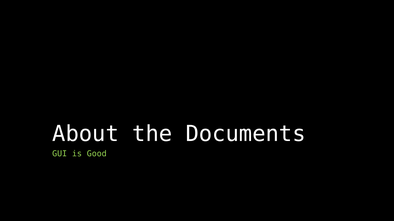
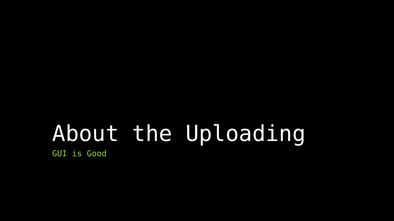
Documents: Documents -> Uploading
